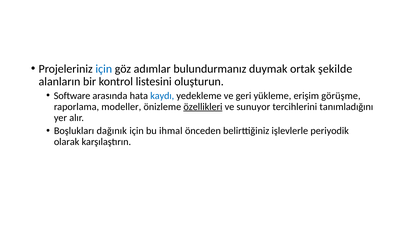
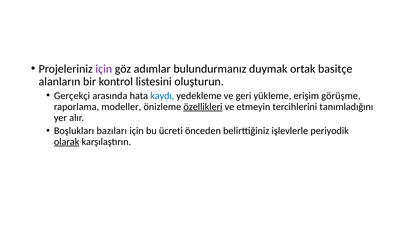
için at (104, 69) colour: blue -> purple
şekilde: şekilde -> basitçe
Software: Software -> Gerçekçi
sunuyor: sunuyor -> etmeyin
dağınık: dağınık -> bazıları
ihmal: ihmal -> ücreti
olarak underline: none -> present
